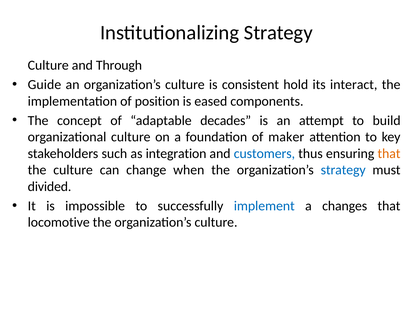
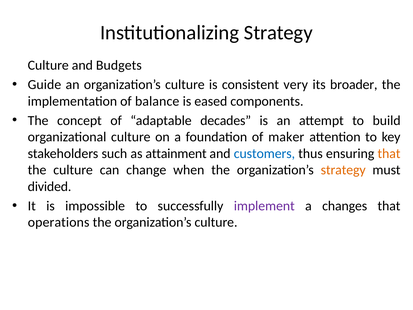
Through: Through -> Budgets
hold: hold -> very
interact: interact -> broader
position: position -> balance
integration: integration -> attainment
strategy at (343, 170) colour: blue -> orange
implement colour: blue -> purple
locomotive: locomotive -> operations
